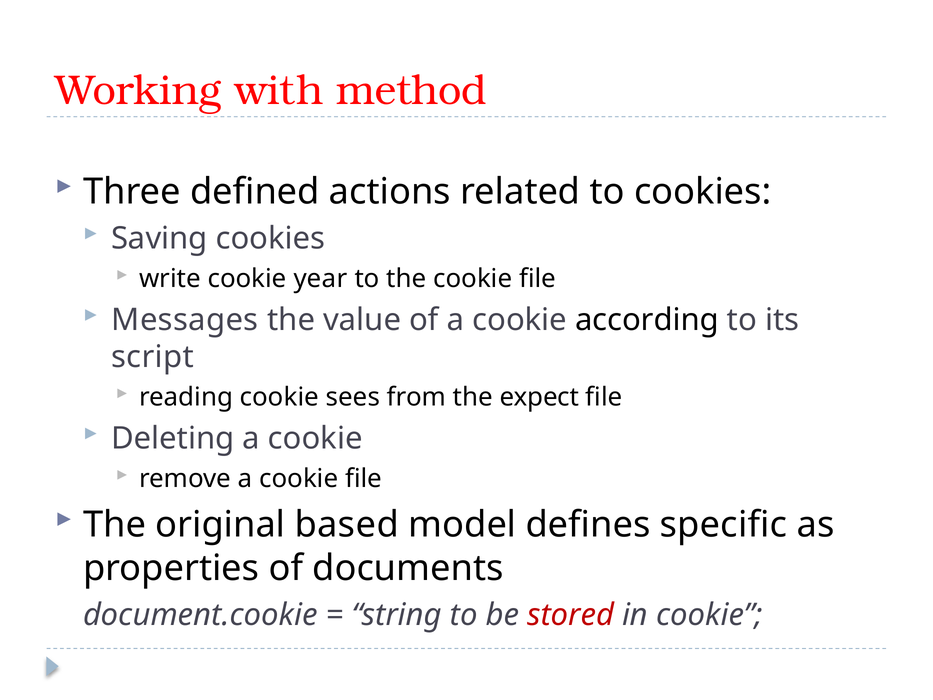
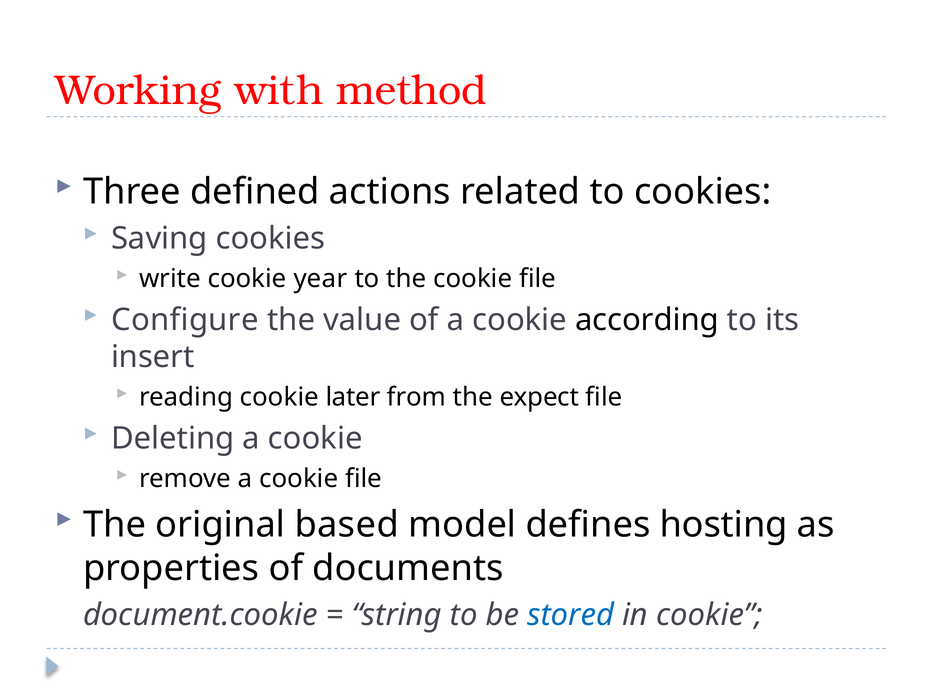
Messages: Messages -> Configure
script: script -> insert
sees: sees -> later
specific: specific -> hosting
stored colour: red -> blue
